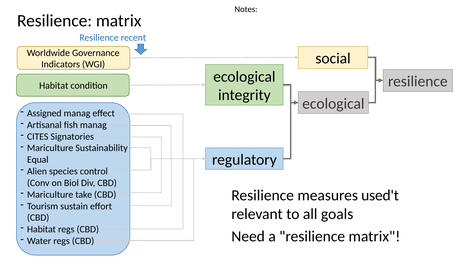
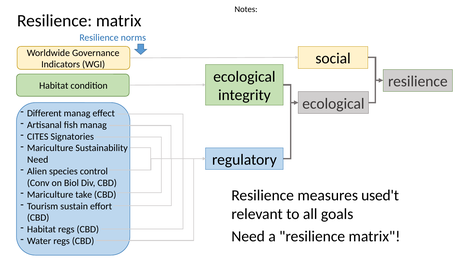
recent: recent -> norms
Assigned: Assigned -> Different
Equal at (38, 160): Equal -> Need
